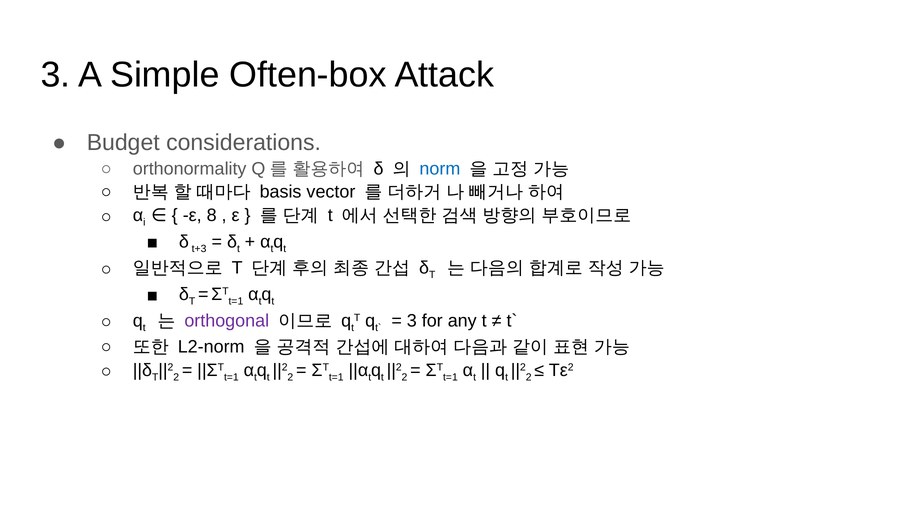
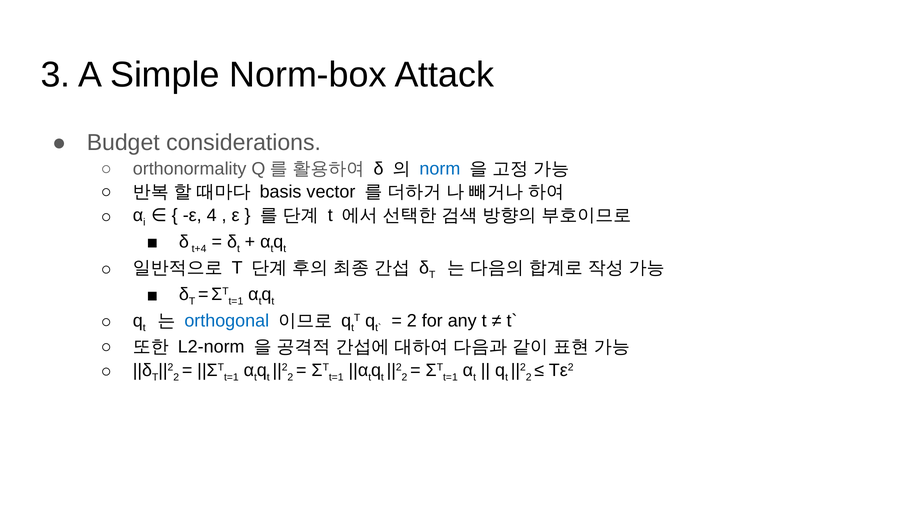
Often-box: Often-box -> Norm-box
8: 8 -> 4
t+3: t+3 -> t+4
3 at (412, 320): 3 -> 2
orthogonal colour: purple -> blue
